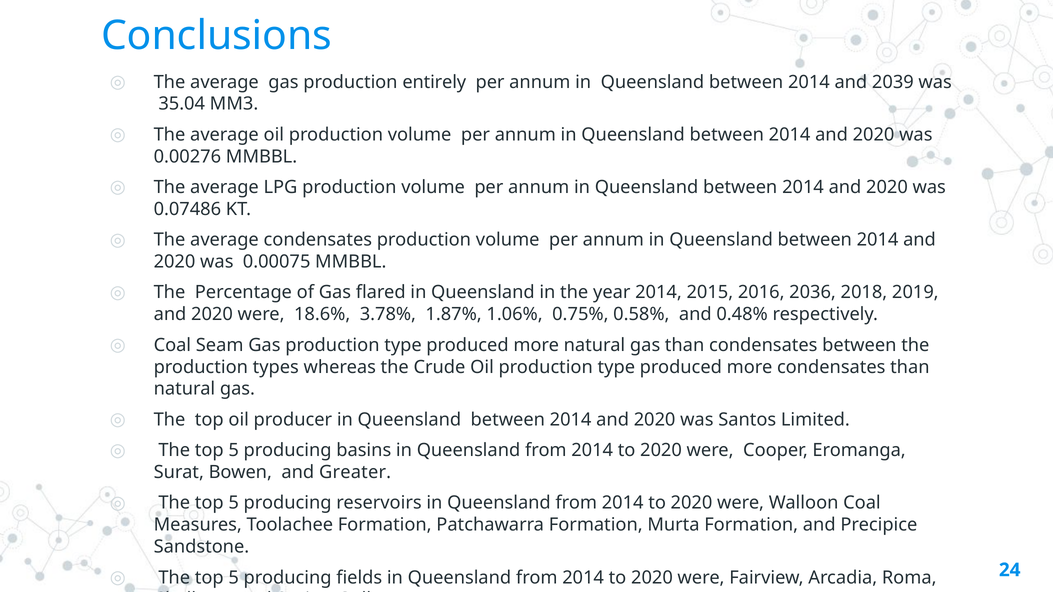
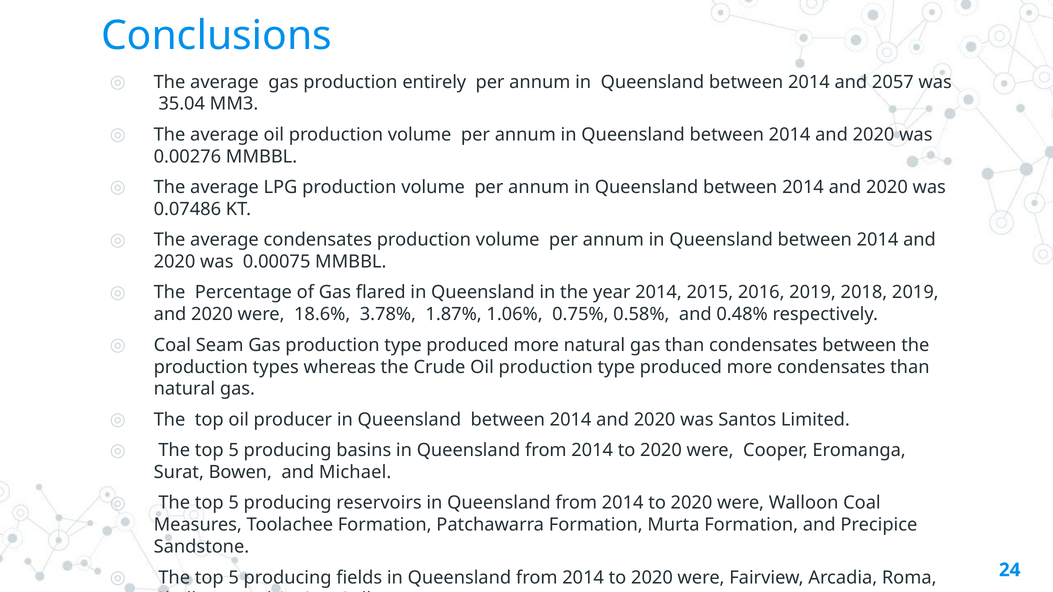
2039: 2039 -> 2057
2016 2036: 2036 -> 2019
Greater: Greater -> Michael
